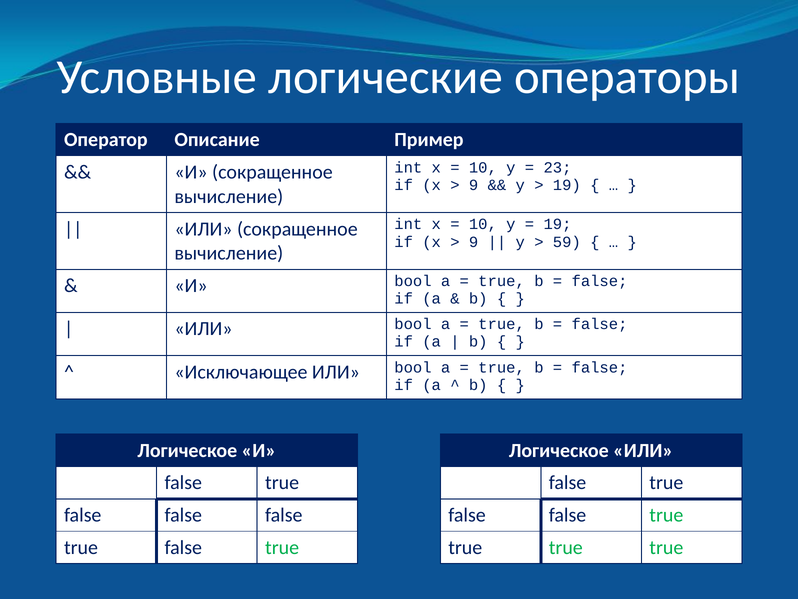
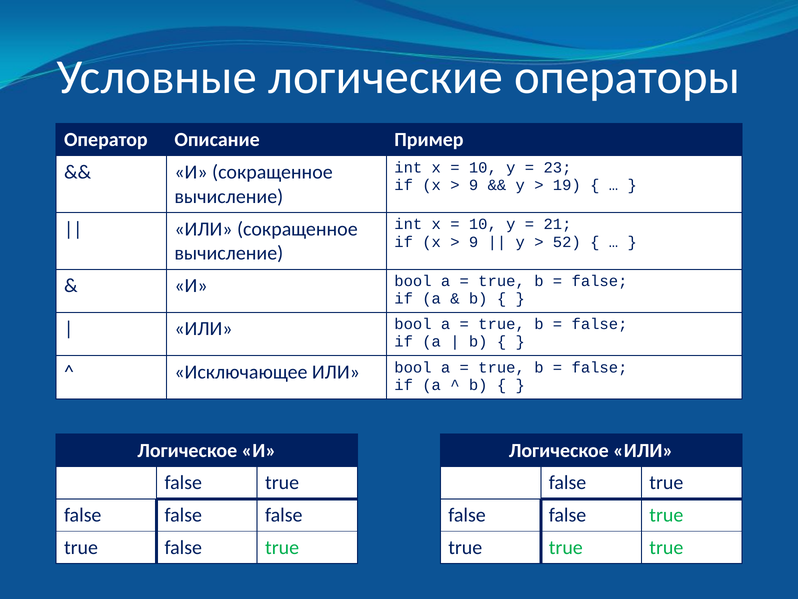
19 at (558, 224): 19 -> 21
59: 59 -> 52
